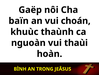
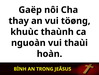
baïn: baïn -> thay
choán: choán -> töøng
